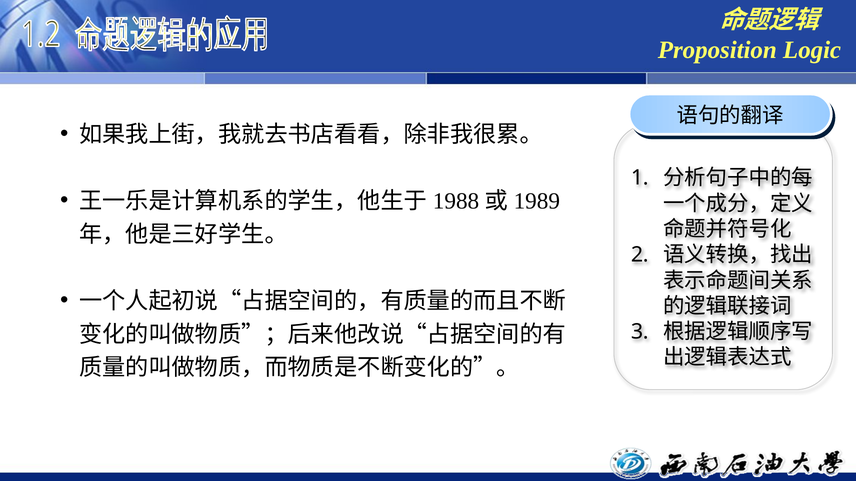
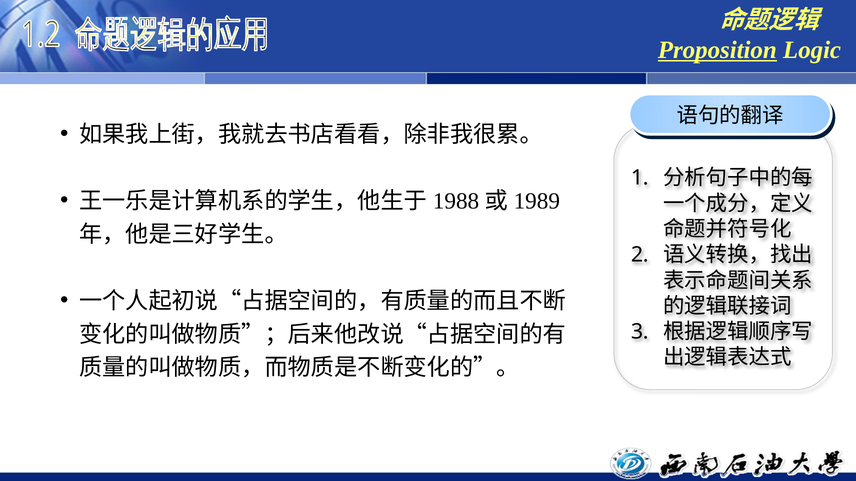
Proposition underline: none -> present
